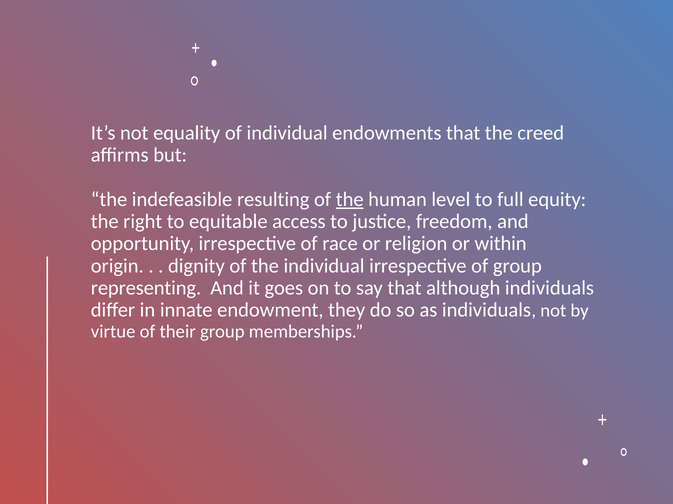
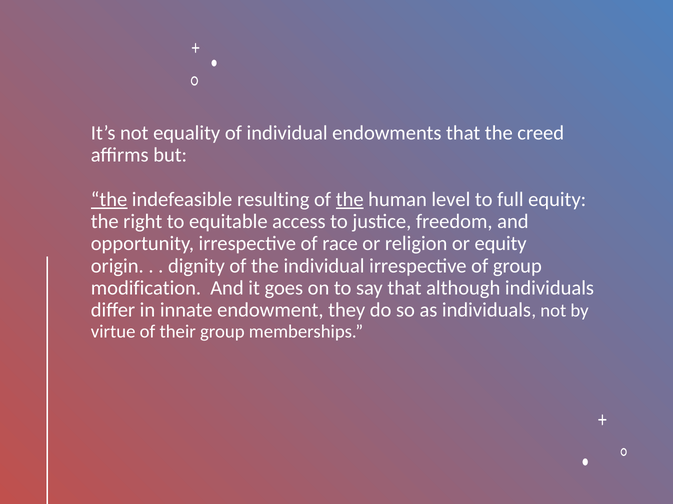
the at (109, 200) underline: none -> present
or within: within -> equity
representing: representing -> modification
